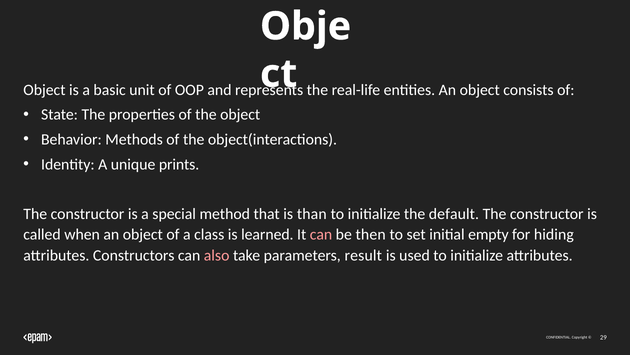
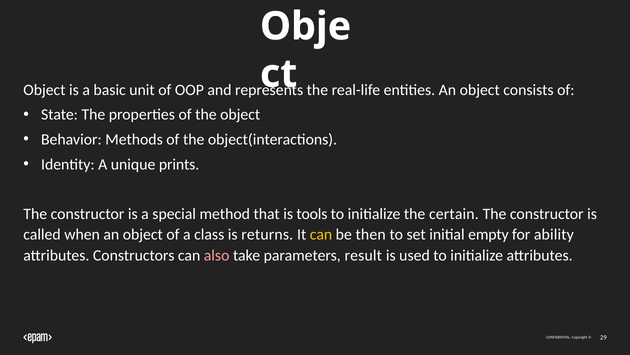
than: than -> tools
default: default -> certain
learned: learned -> returns
can at (321, 234) colour: pink -> yellow
hiding: hiding -> ability
